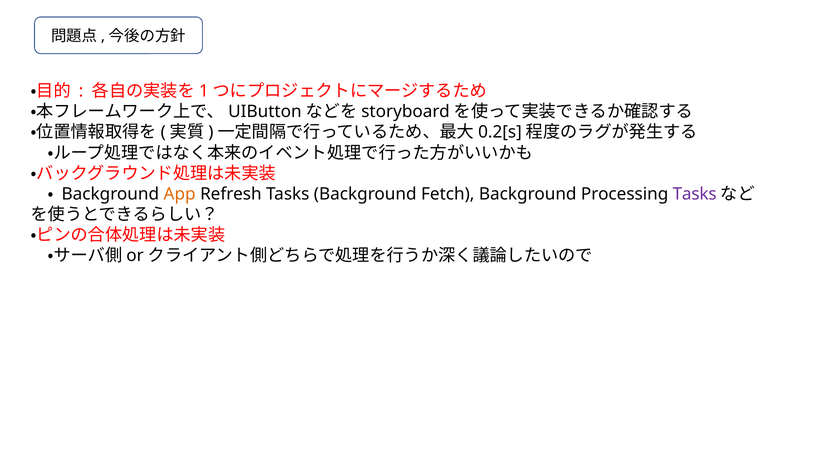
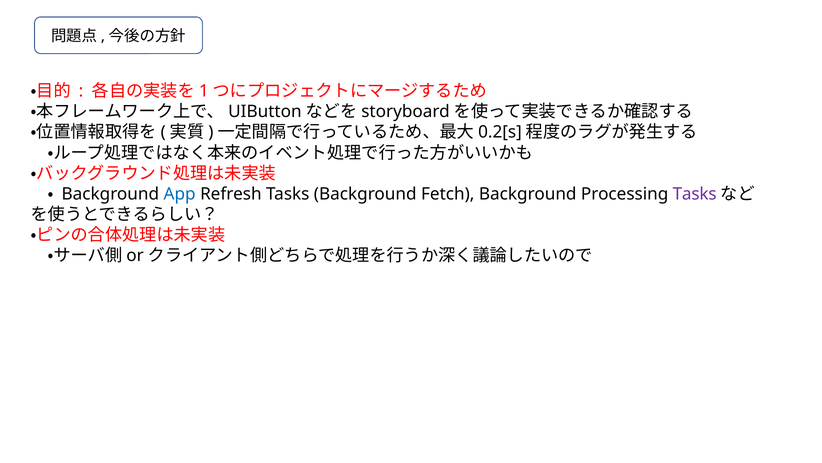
App colour: orange -> blue
